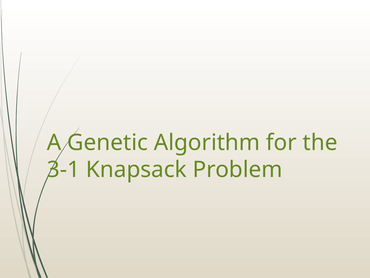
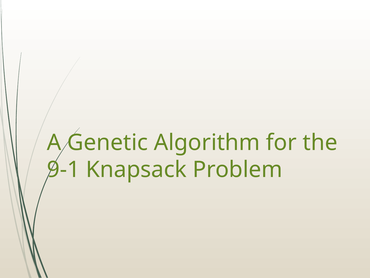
3-1: 3-1 -> 9-1
